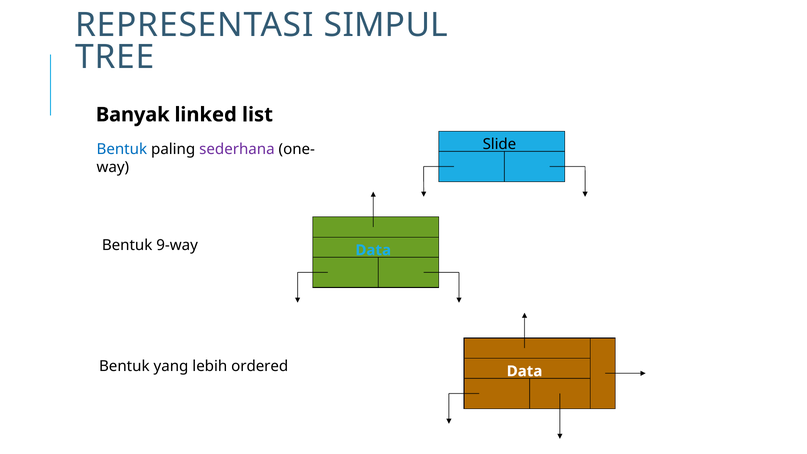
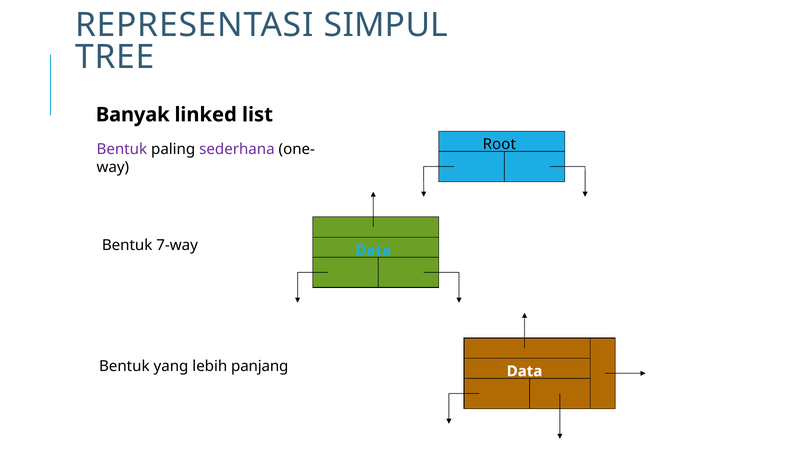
Slide: Slide -> Root
Bentuk at (122, 149) colour: blue -> purple
9-way: 9-way -> 7-way
ordered: ordered -> panjang
